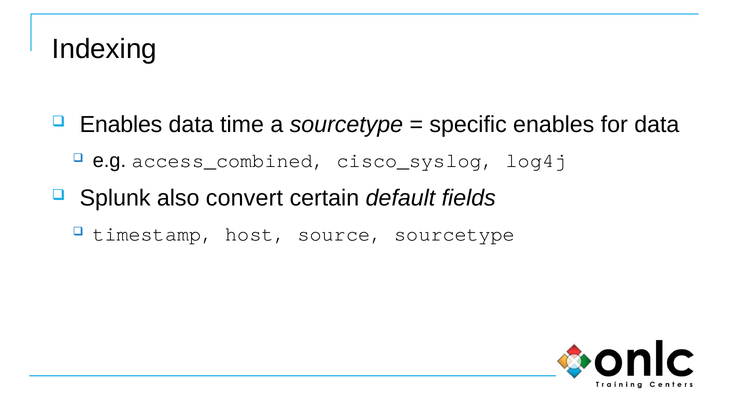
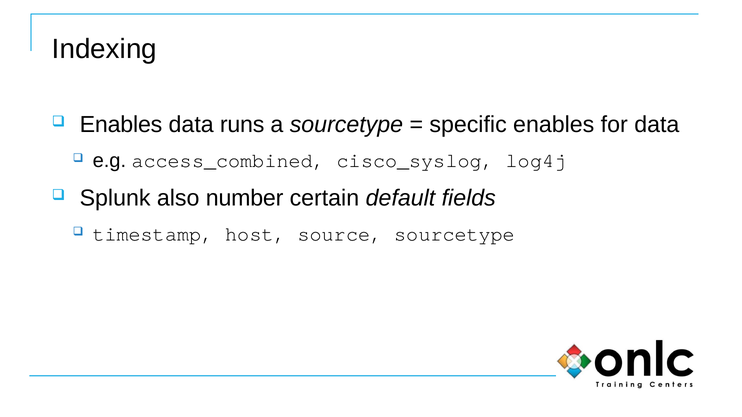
time: time -> runs
convert: convert -> number
